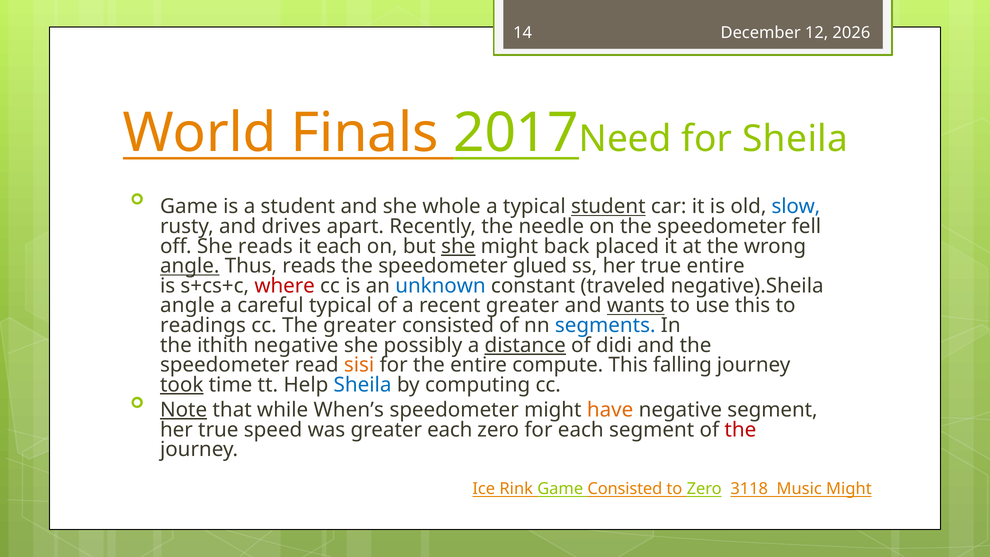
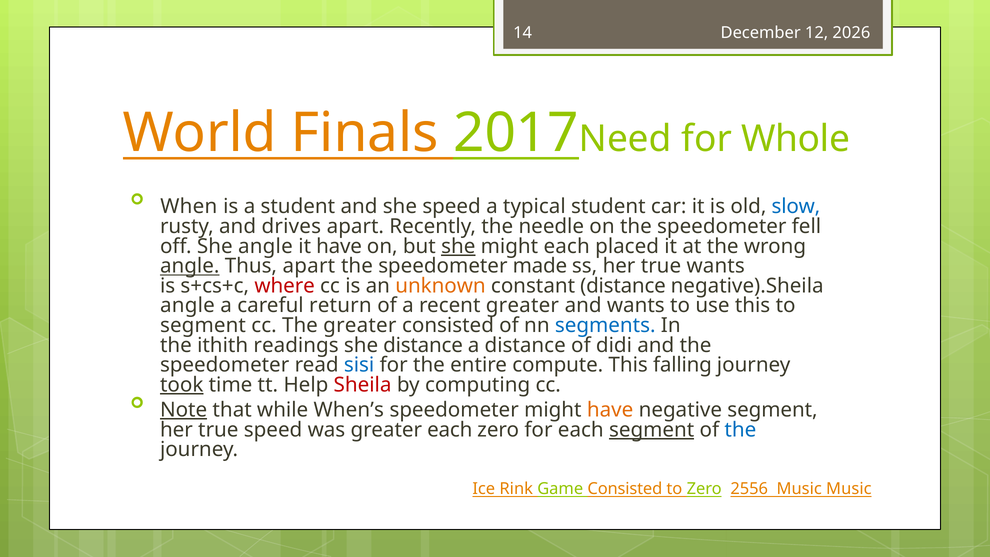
for Sheila: Sheila -> Whole
Game at (189, 207): Game -> When
she whole: whole -> speed
student at (608, 207) underline: present -> none
She reads: reads -> angle
it each: each -> have
might back: back -> each
Thus reads: reads -> apart
glued: glued -> made
true entire: entire -> wants
unknown colour: blue -> orange
constant traveled: traveled -> distance
careful typical: typical -> return
wants at (636, 306) underline: present -> none
readings at (203, 325): readings -> segment
ithith negative: negative -> readings
she possibly: possibly -> distance
distance at (525, 345) underline: present -> none
sisi colour: orange -> blue
Sheila at (363, 385) colour: blue -> red
segment at (652, 430) underline: none -> present
the at (740, 430) colour: red -> blue
3118: 3118 -> 2556
Music Might: Might -> Music
